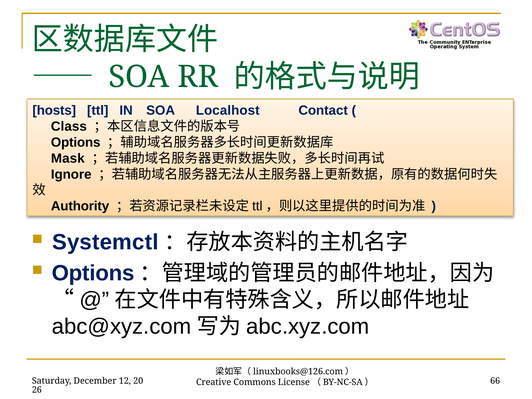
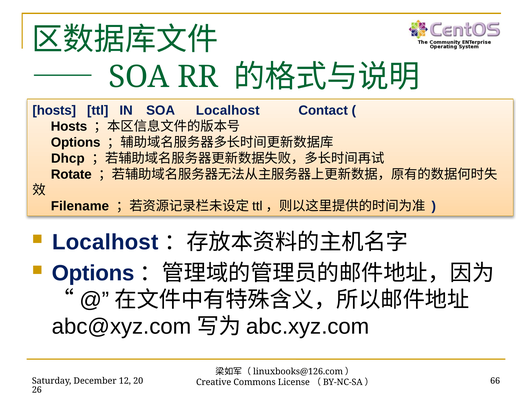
Class at (69, 126): Class -> Hosts
Mask: Mask -> Dhcp
Ignore: Ignore -> Rotate
Authority: Authority -> Filename
Systemctl at (105, 242): Systemctl -> Localhost
